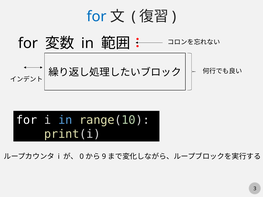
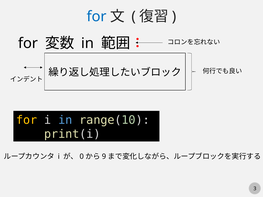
for at (27, 120) colour: white -> yellow
